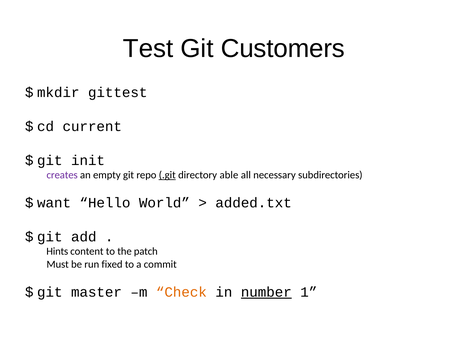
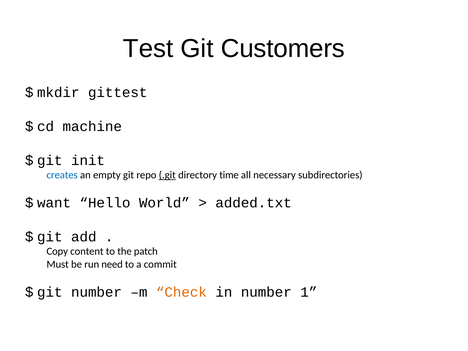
current: current -> machine
creates colour: purple -> blue
able: able -> time
Hints: Hints -> Copy
fixed: fixed -> need
git master: master -> number
number at (266, 292) underline: present -> none
